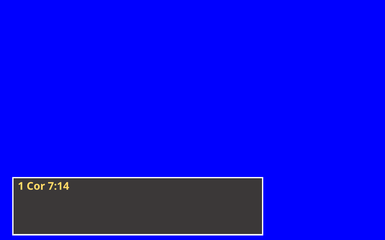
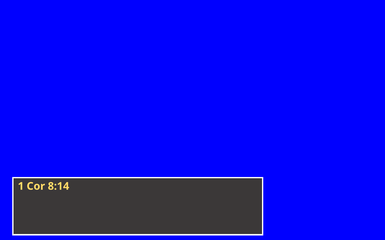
7:14: 7:14 -> 8:14
